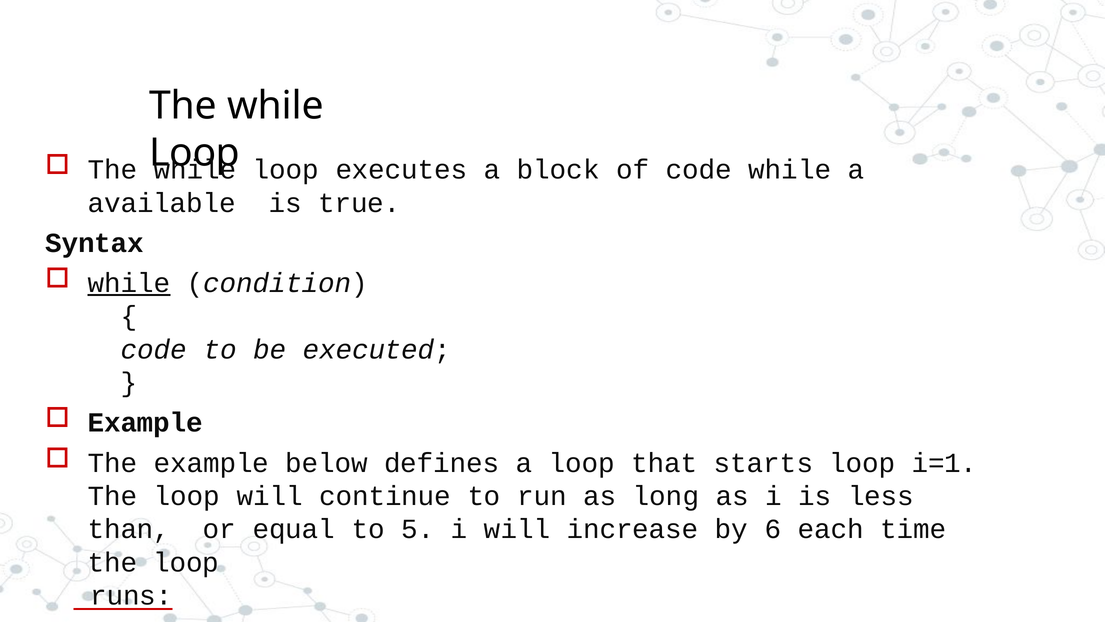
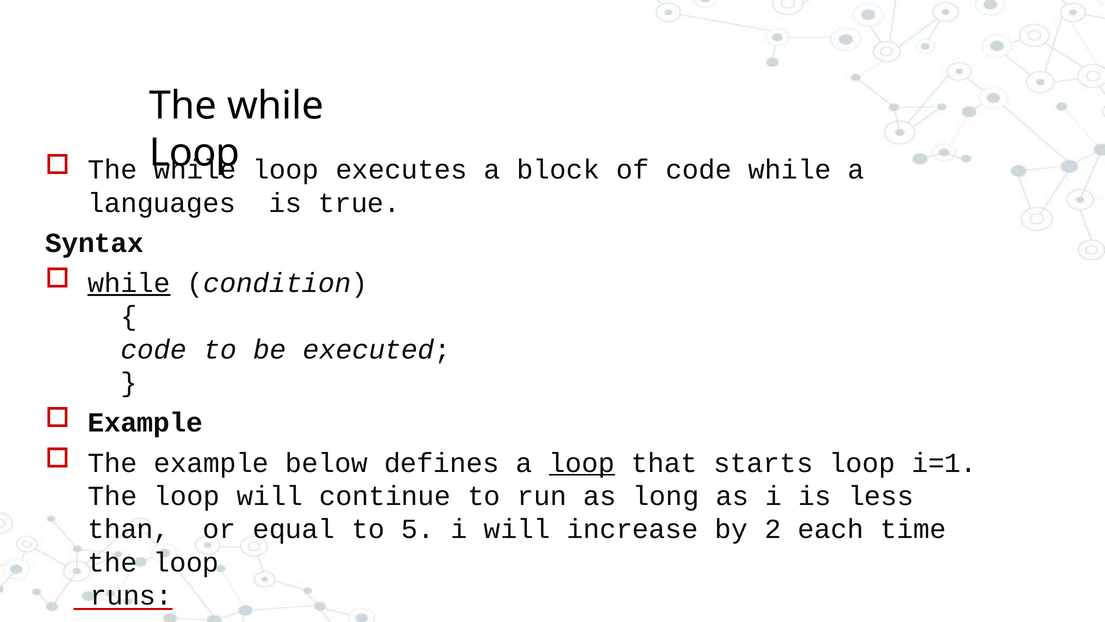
available: available -> languages
loop at (582, 463) underline: none -> present
6: 6 -> 2
